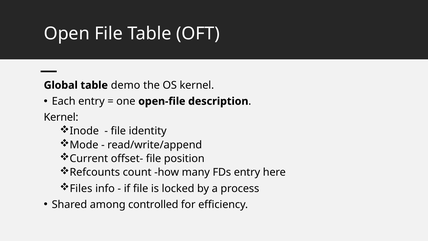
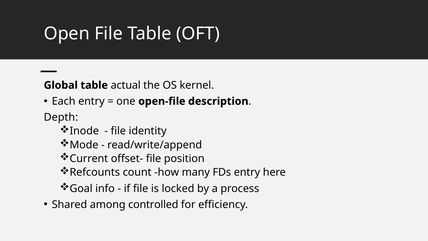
demo: demo -> actual
Kernel at (61, 117): Kernel -> Depth
Files: Files -> Goal
